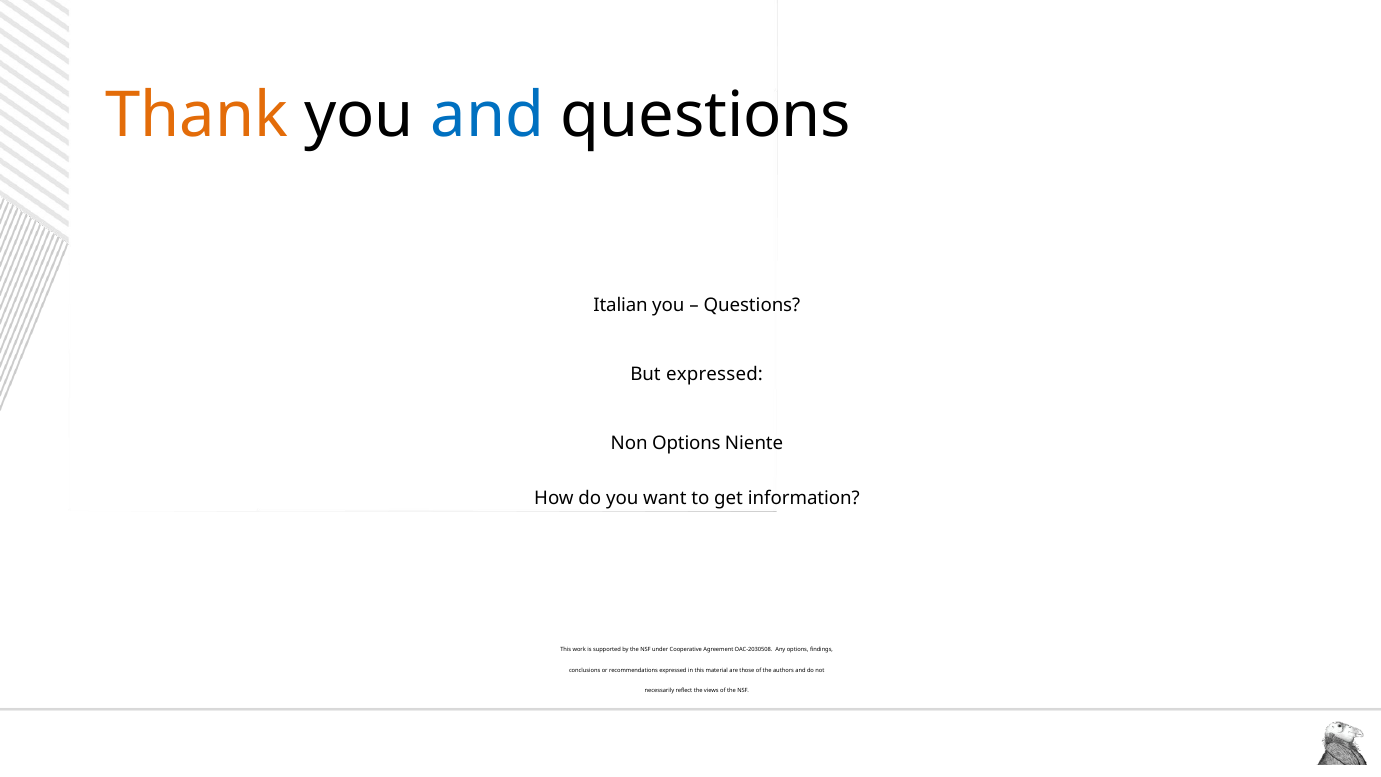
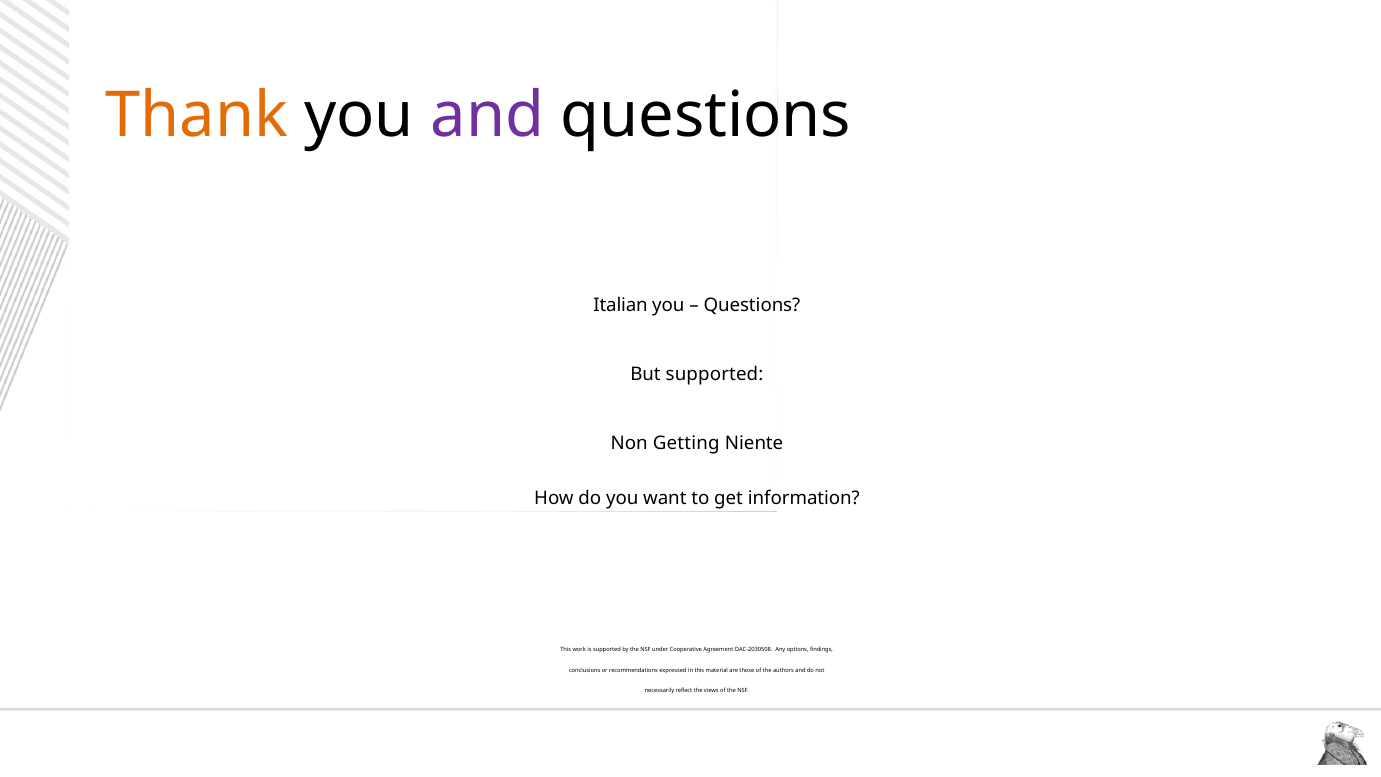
and at (487, 116) colour: blue -> purple
But expressed: expressed -> supported
Non Options: Options -> Getting
